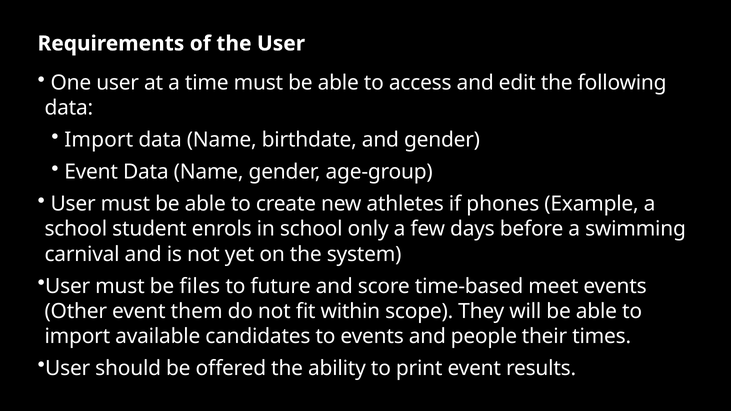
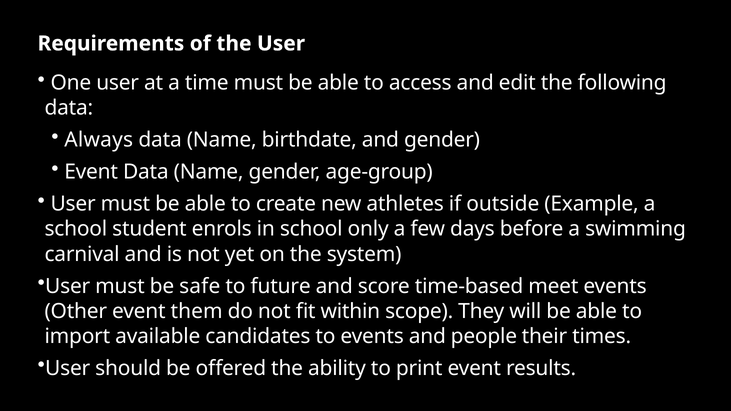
Import at (99, 140): Import -> Always
phones: phones -> outside
files: files -> safe
